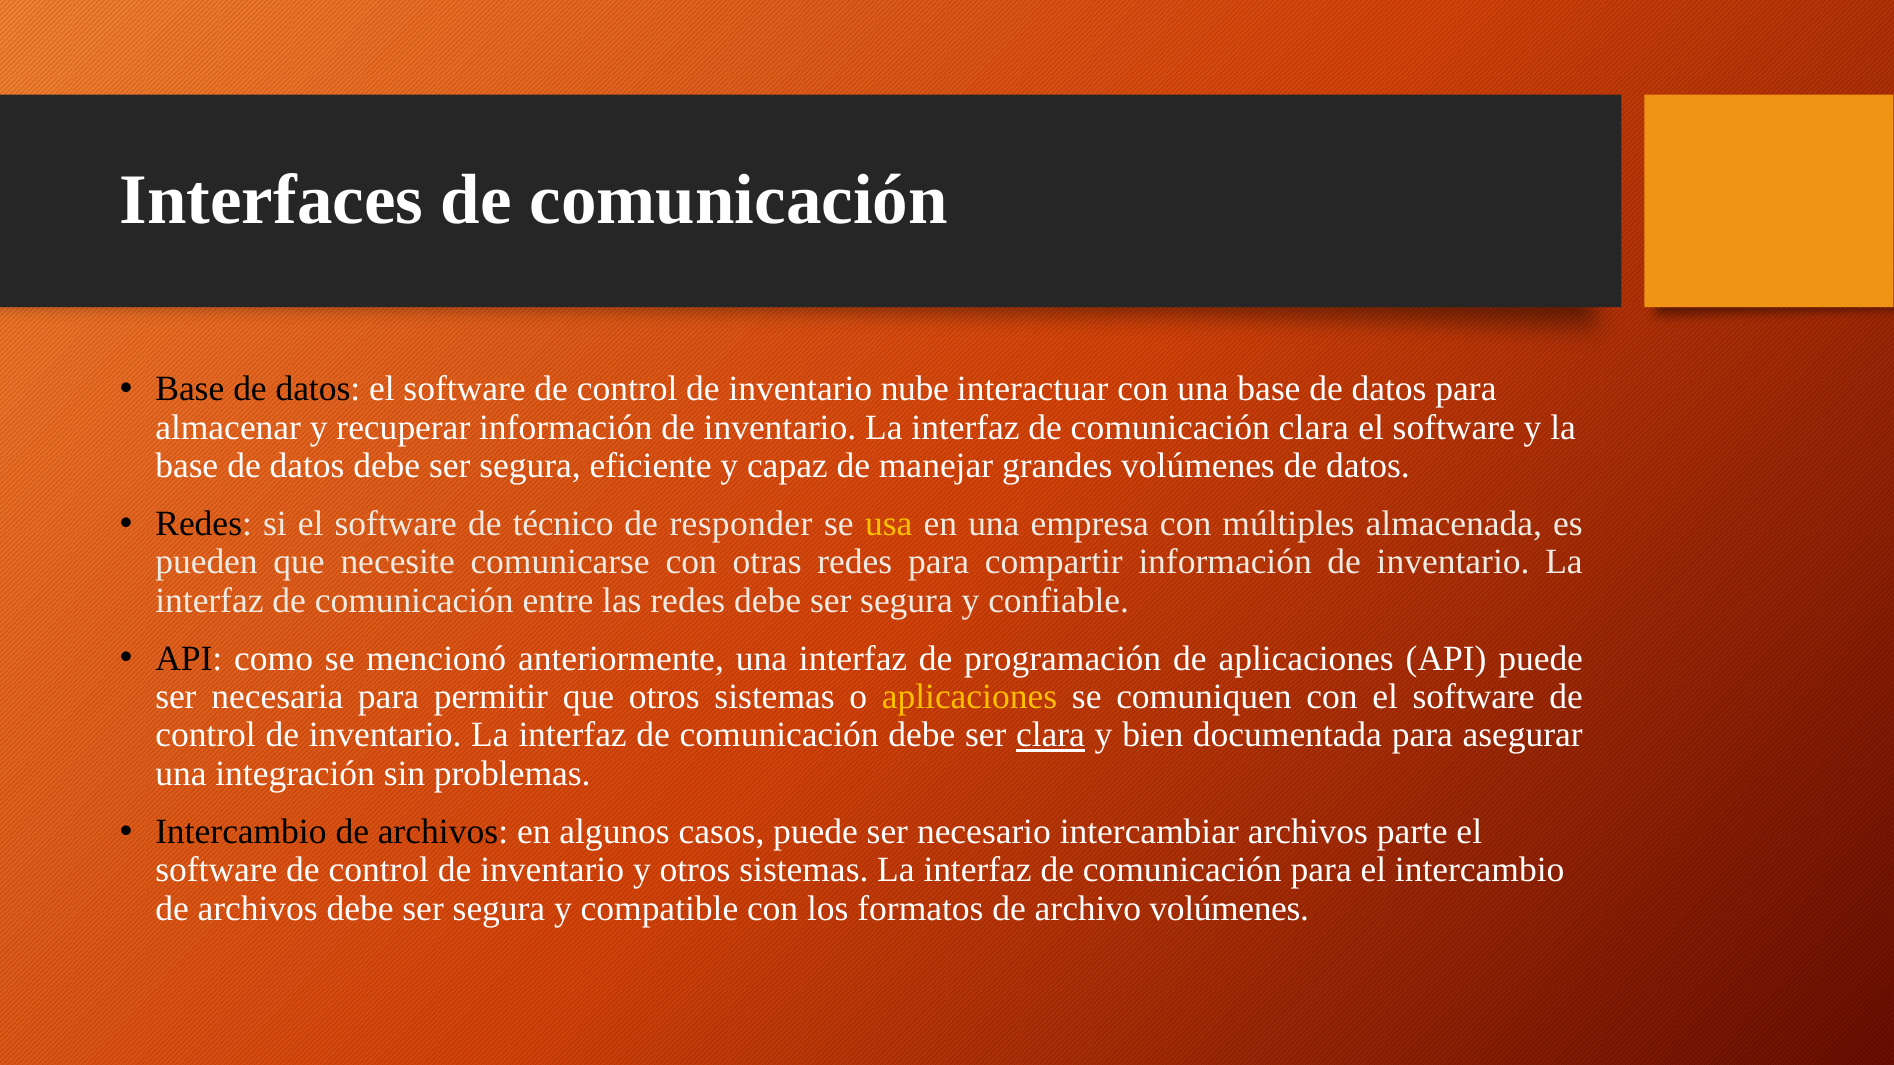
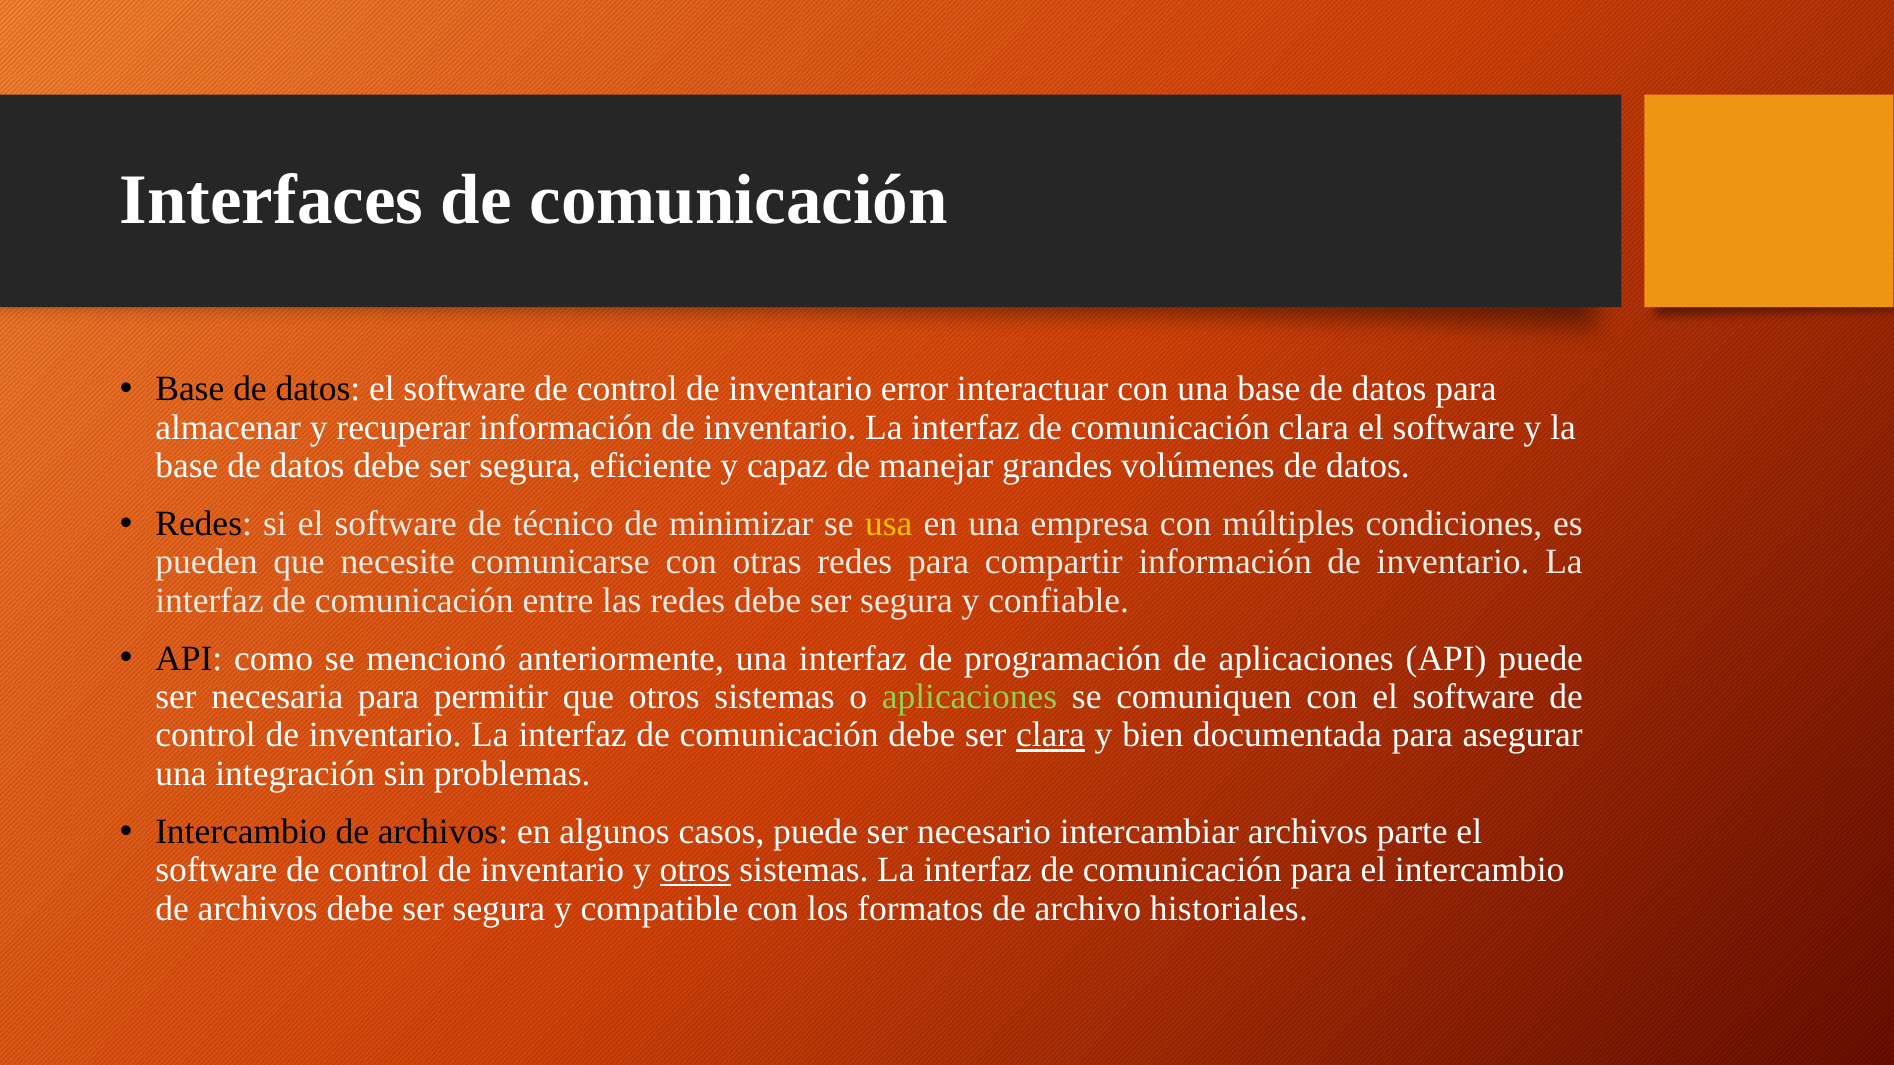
nube: nube -> error
responder: responder -> minimizar
almacenada: almacenada -> condiciones
aplicaciones at (969, 697) colour: yellow -> light green
otros at (695, 870) underline: none -> present
archivo volúmenes: volúmenes -> historiales
